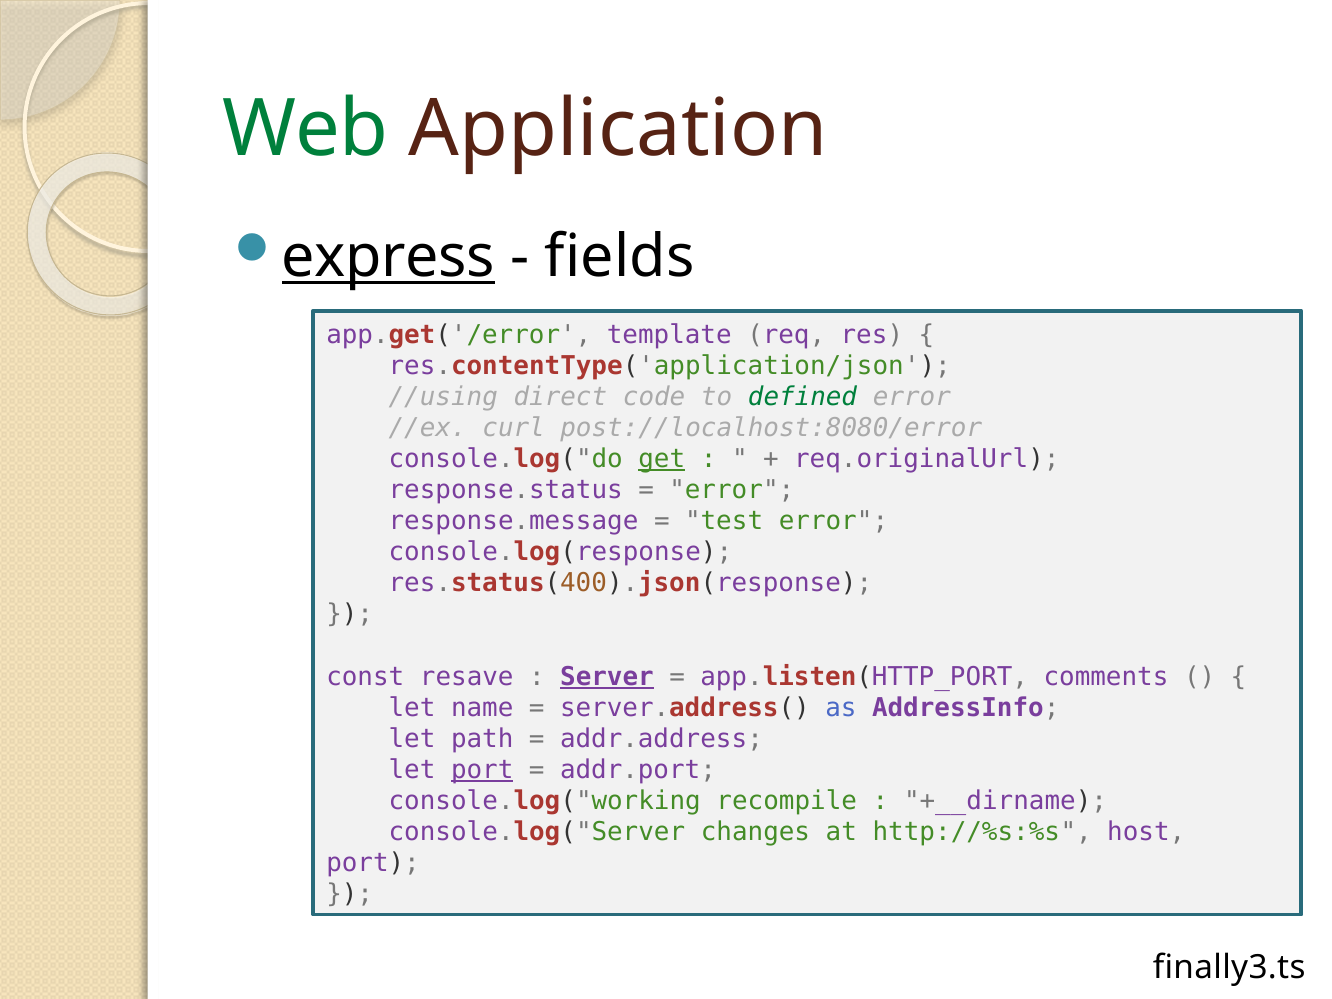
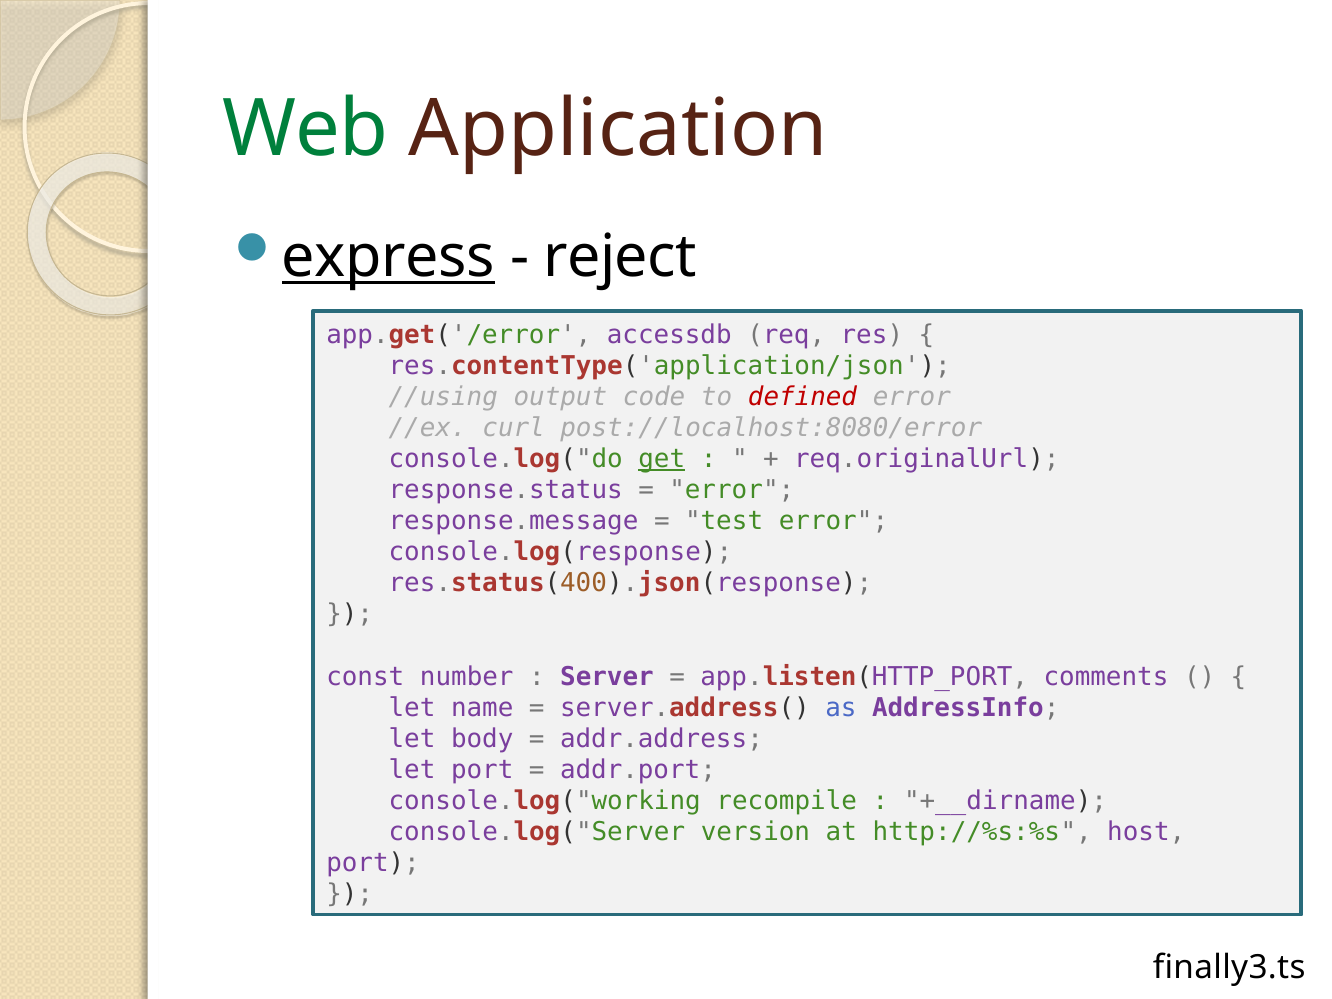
fields: fields -> reject
template: template -> accessdb
direct: direct -> output
defined colour: green -> red
resave: resave -> number
Server underline: present -> none
path: path -> body
port at (482, 770) underline: present -> none
changes: changes -> version
